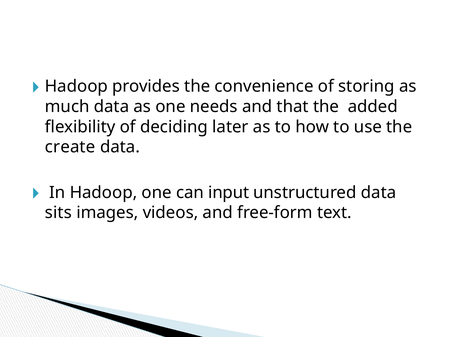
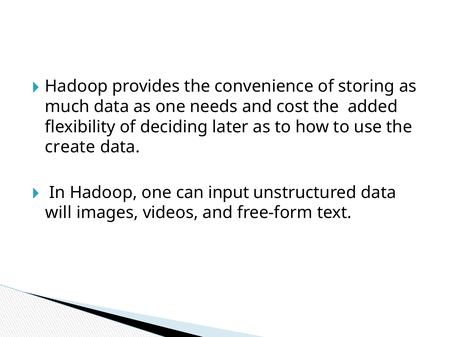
that: that -> cost
sits: sits -> will
